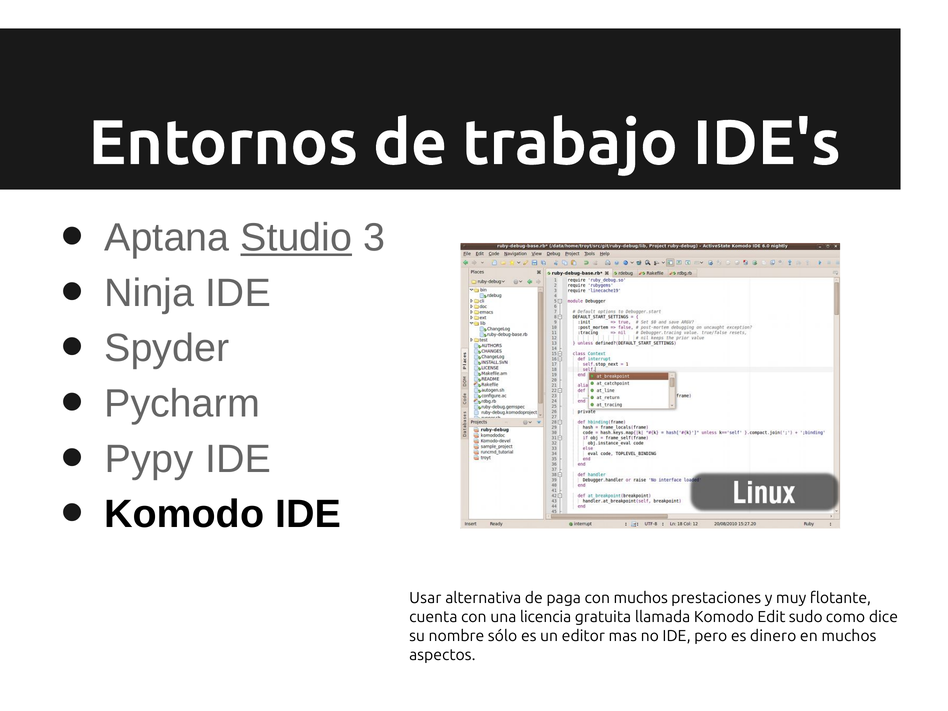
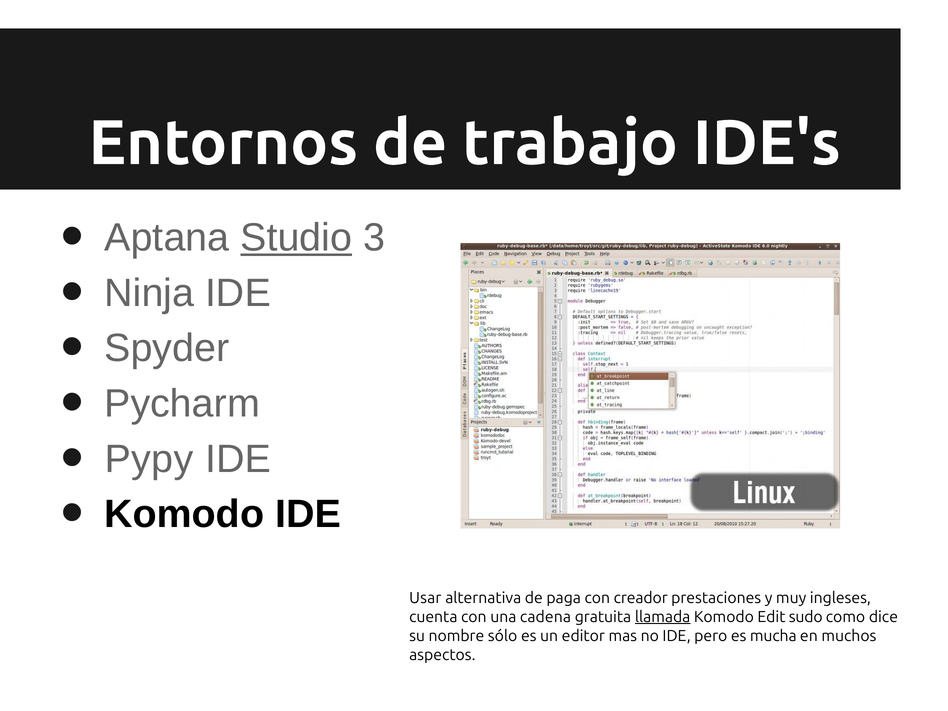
con muchos: muchos -> creador
flotante: flotante -> ingleses
licencia: licencia -> cadena
llamada underline: none -> present
dinero: dinero -> mucha
